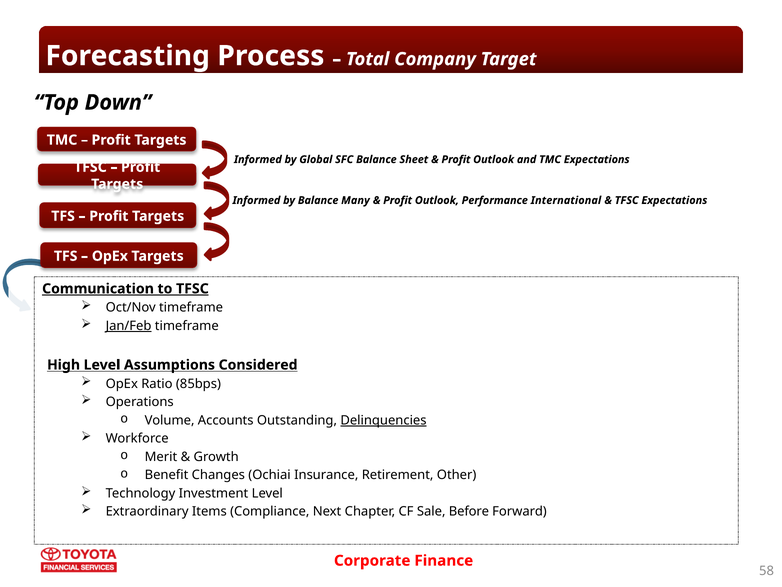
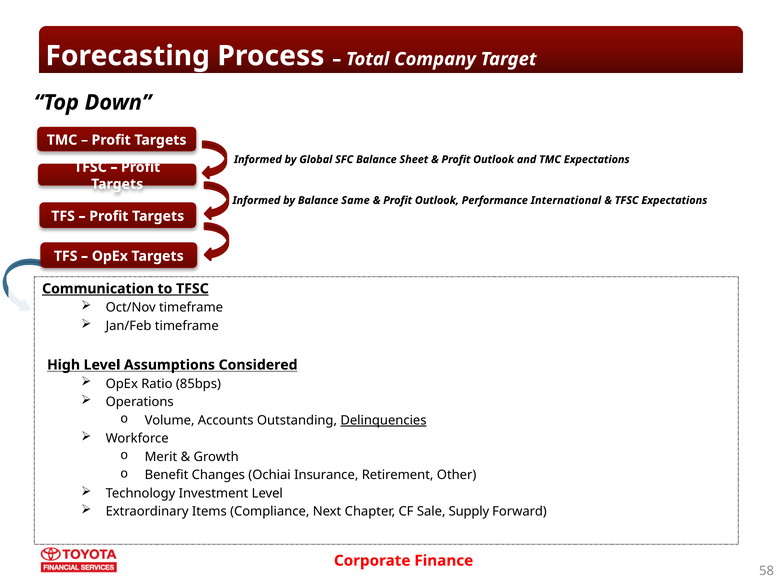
Many: Many -> Same
Jan/Feb underline: present -> none
Before: Before -> Supply
